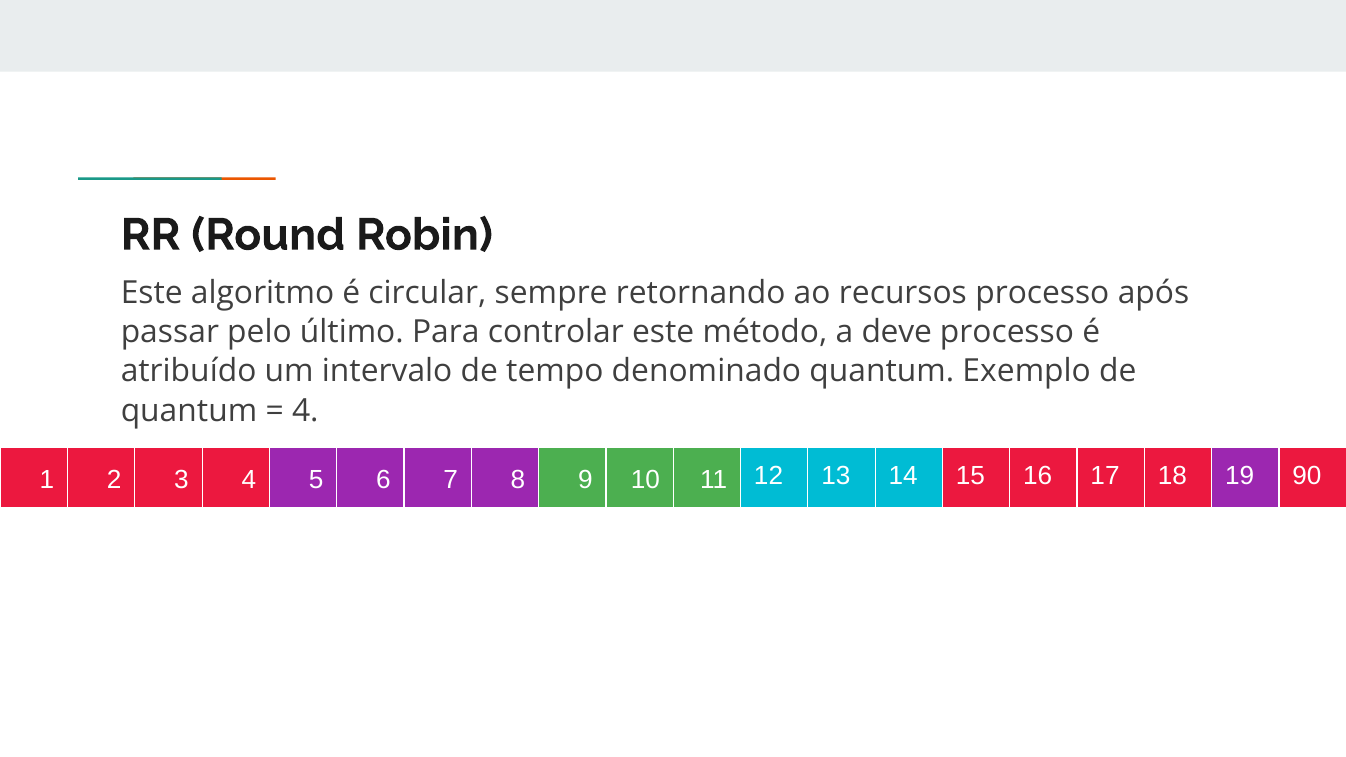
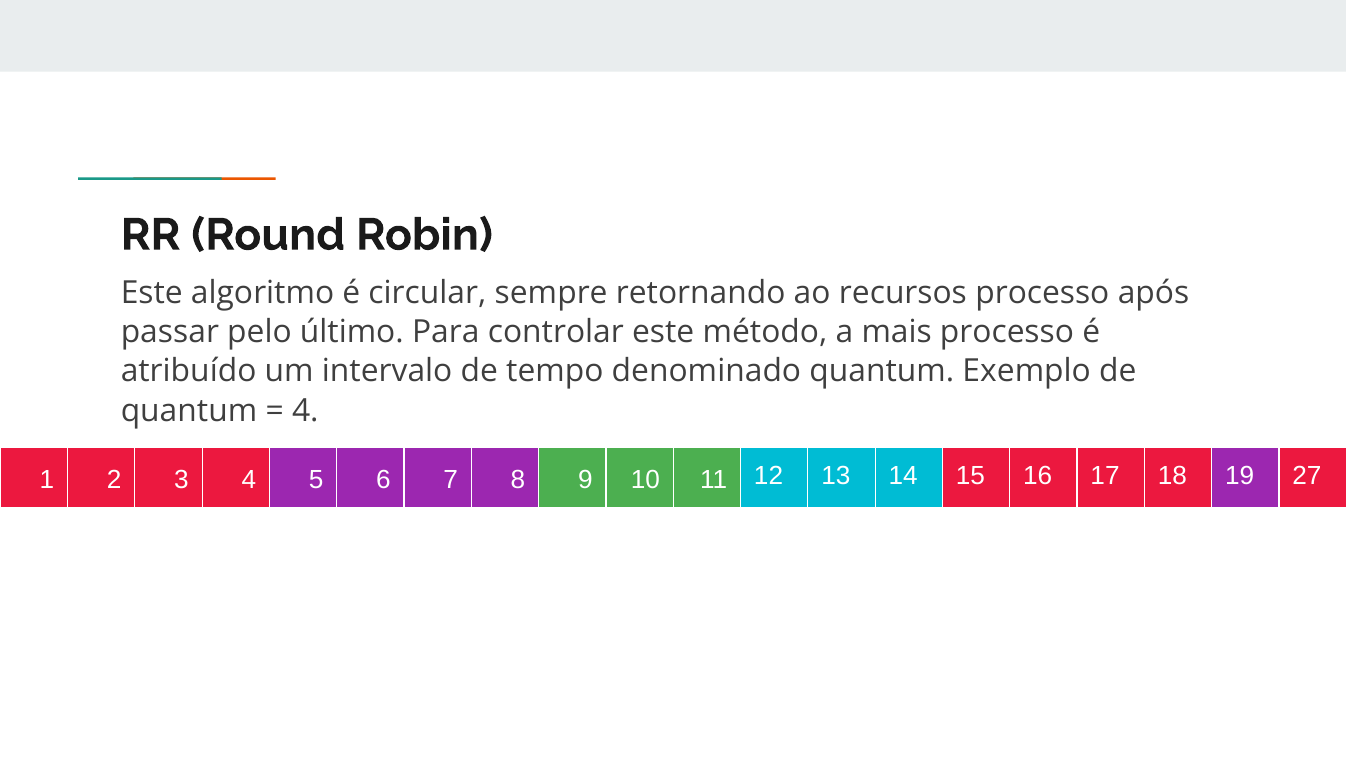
deve: deve -> mais
90: 90 -> 27
